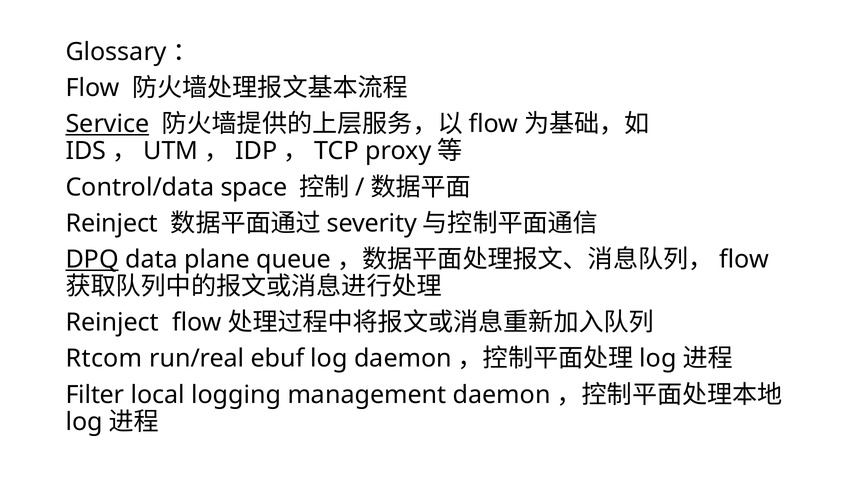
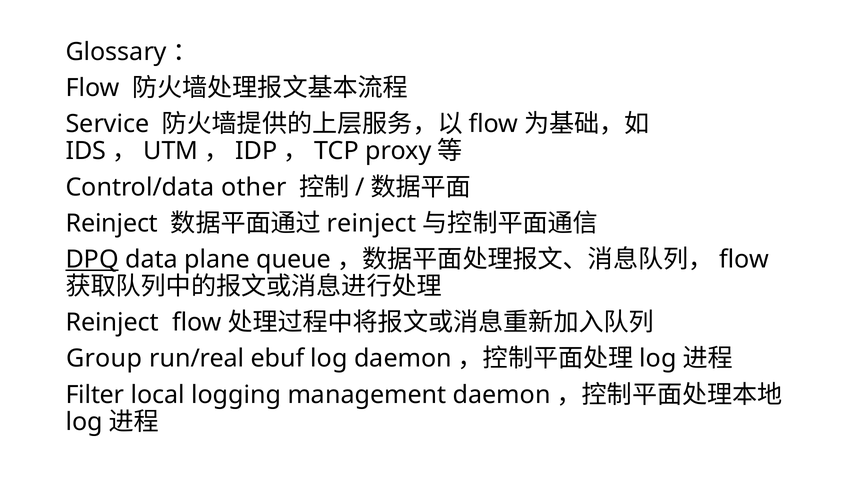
Service underline: present -> none
space: space -> other
severity at (372, 223): severity -> reinject
Rtcom: Rtcom -> Group
